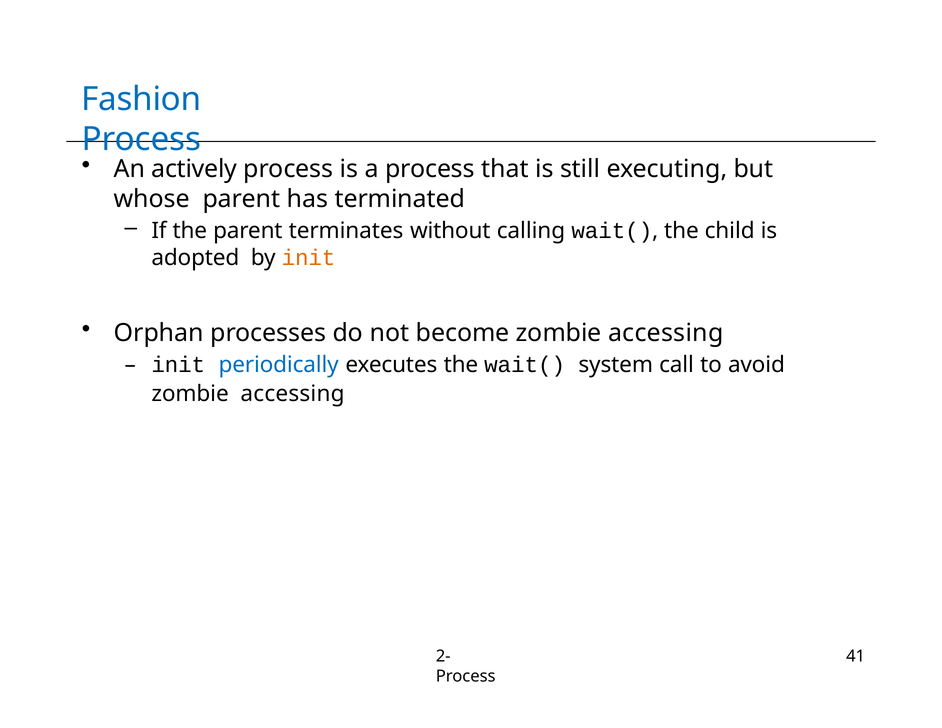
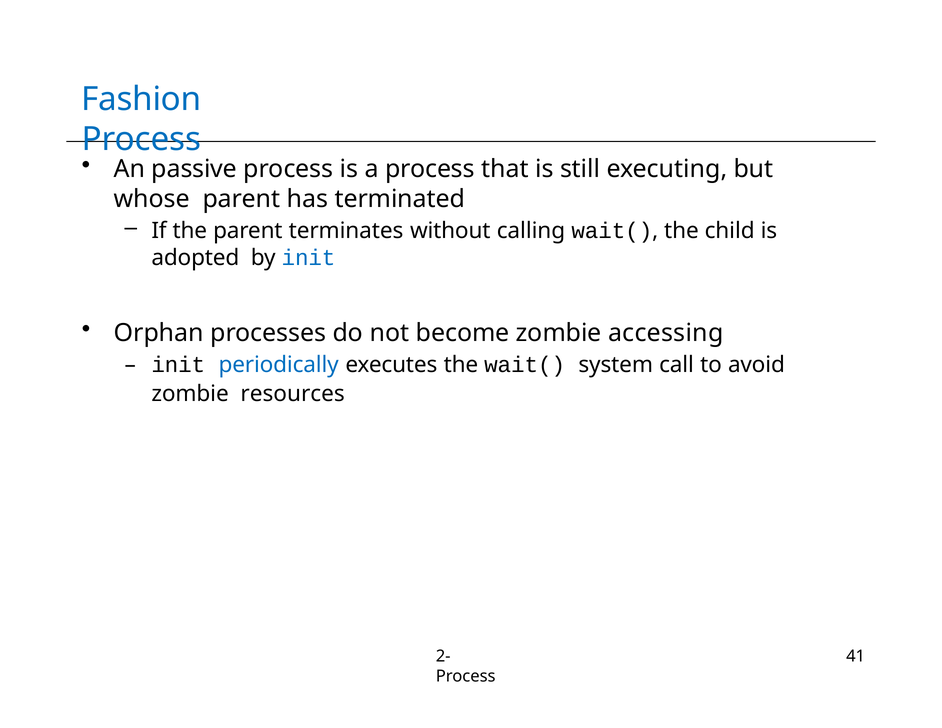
actively: actively -> passive
init at (308, 258) colour: orange -> blue
accessing at (293, 394): accessing -> resources
